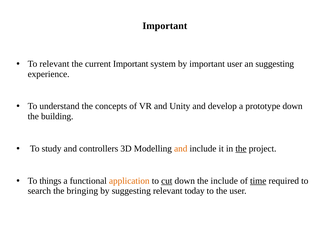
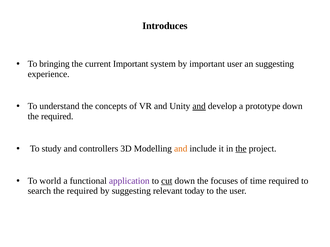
Important at (165, 26): Important -> Introduces
To relevant: relevant -> bringing
and at (199, 106) underline: none -> present
building at (57, 117): building -> required
things: things -> world
application colour: orange -> purple
the include: include -> focuses
time underline: present -> none
search the bringing: bringing -> required
